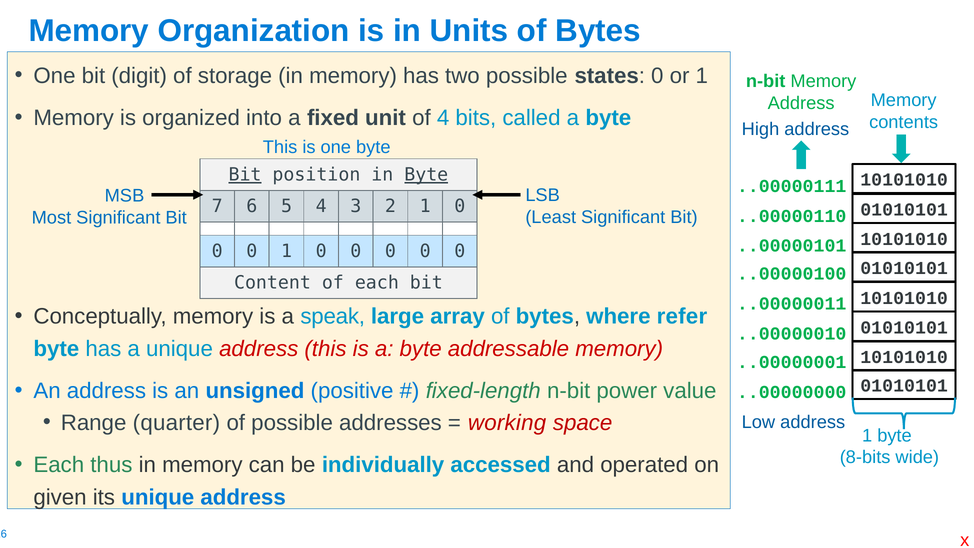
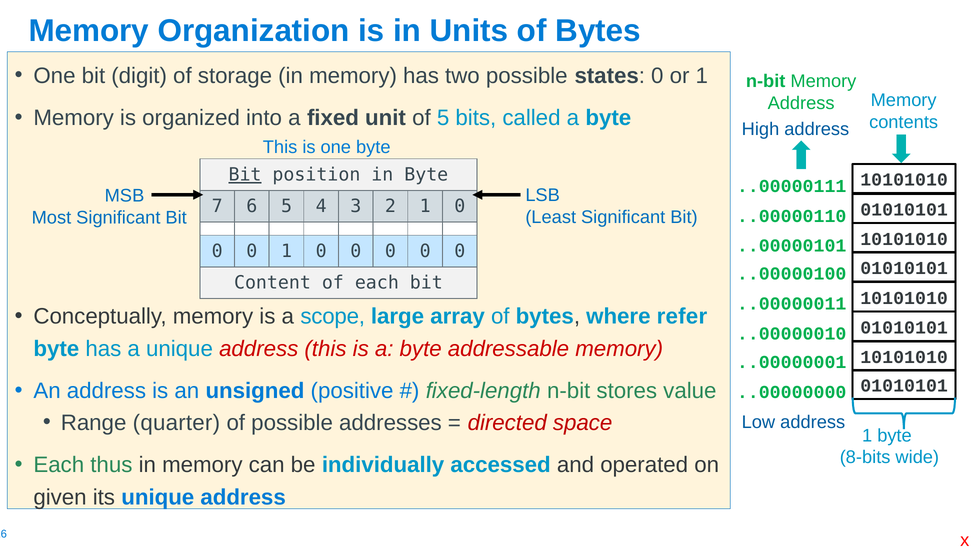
of 4: 4 -> 5
Byte at (426, 175) underline: present -> none
speak: speak -> scope
power: power -> stores
working: working -> directed
